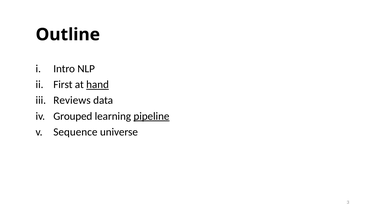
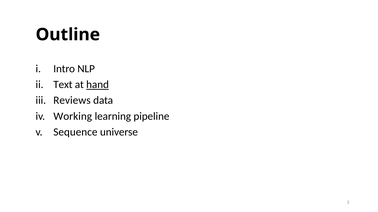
First: First -> Text
Grouped: Grouped -> Working
pipeline underline: present -> none
